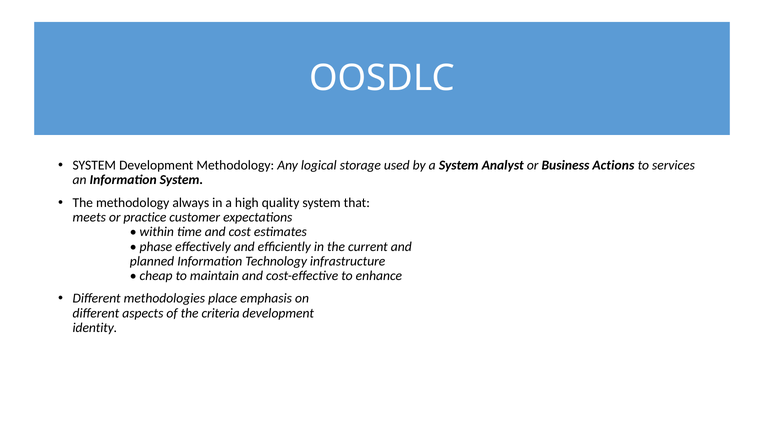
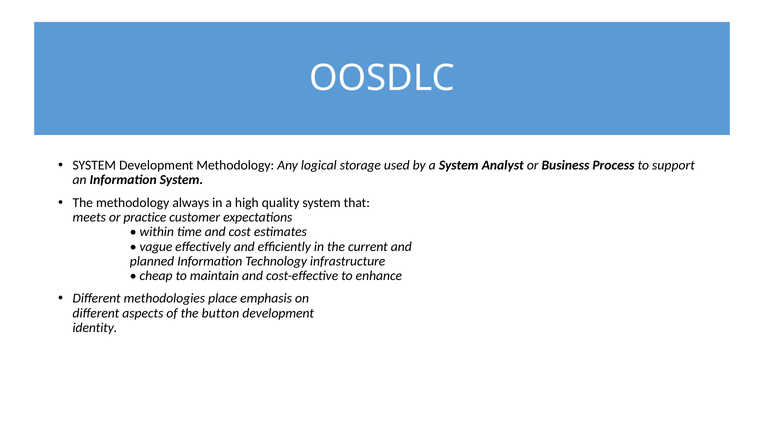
Actions: Actions -> Process
services: services -> support
phase: phase -> vague
criteria: criteria -> button
